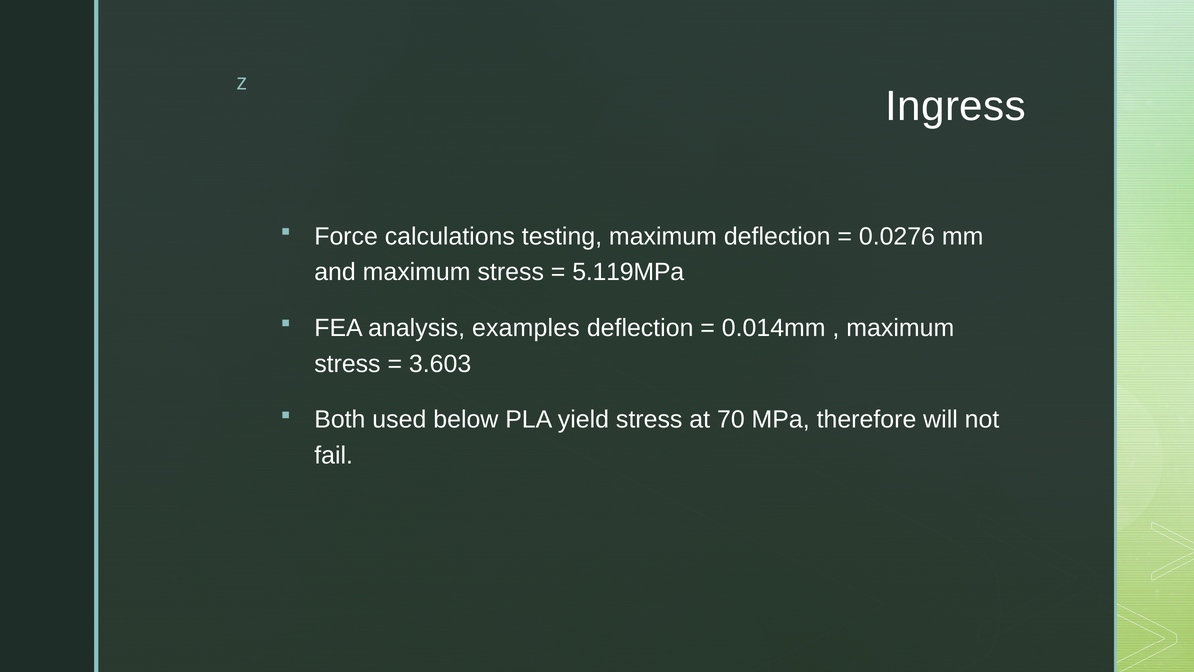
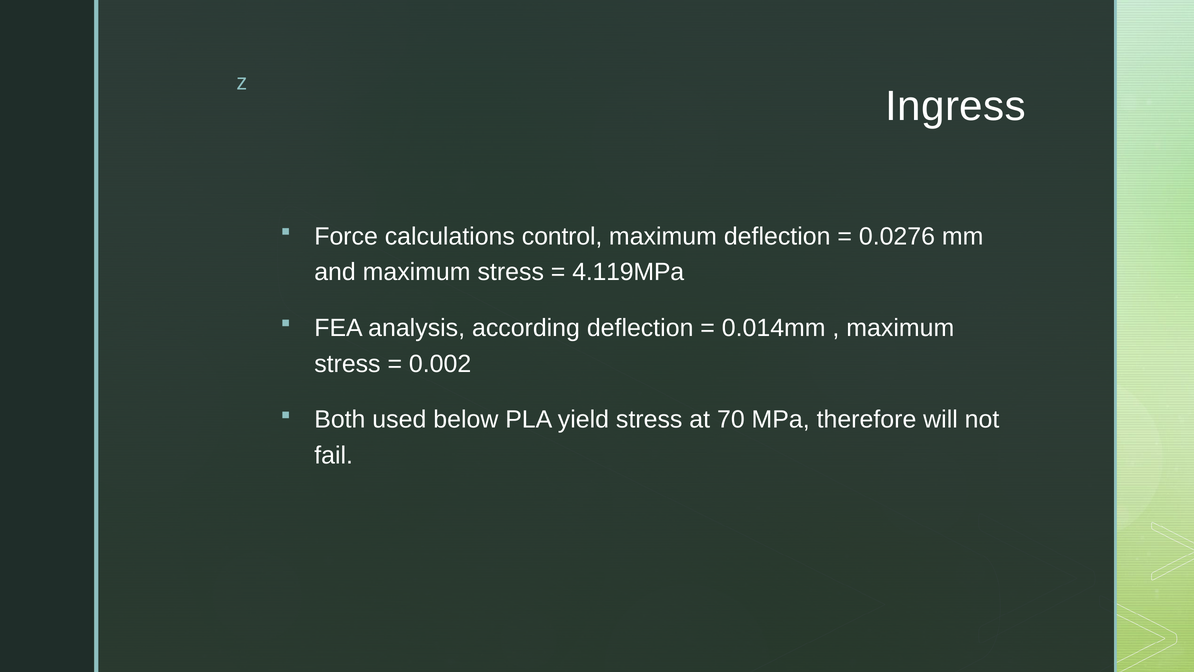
testing: testing -> control
5.119MPa: 5.119MPa -> 4.119MPa
examples: examples -> according
3.603: 3.603 -> 0.002
